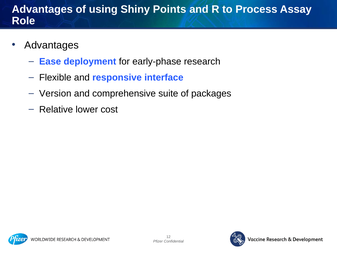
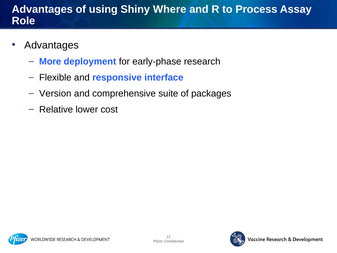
Points: Points -> Where
Ease: Ease -> More
